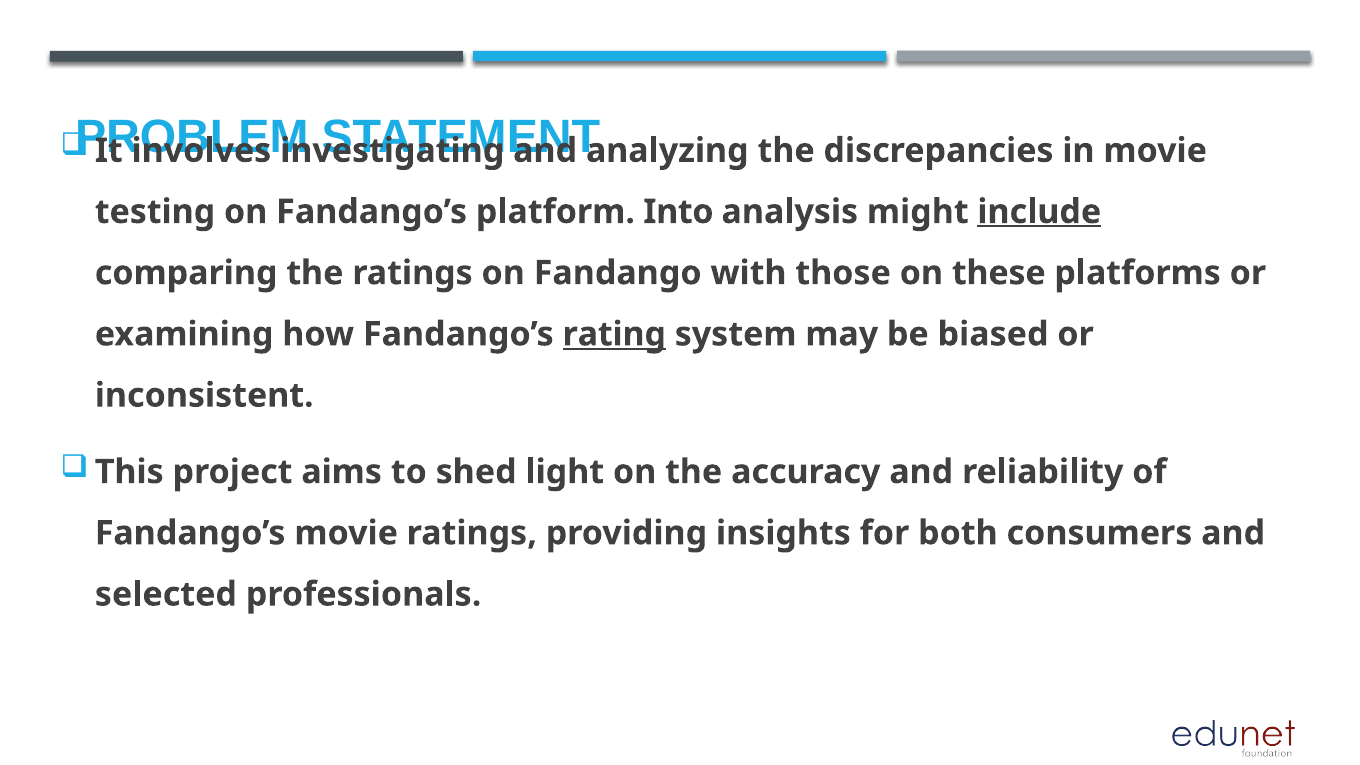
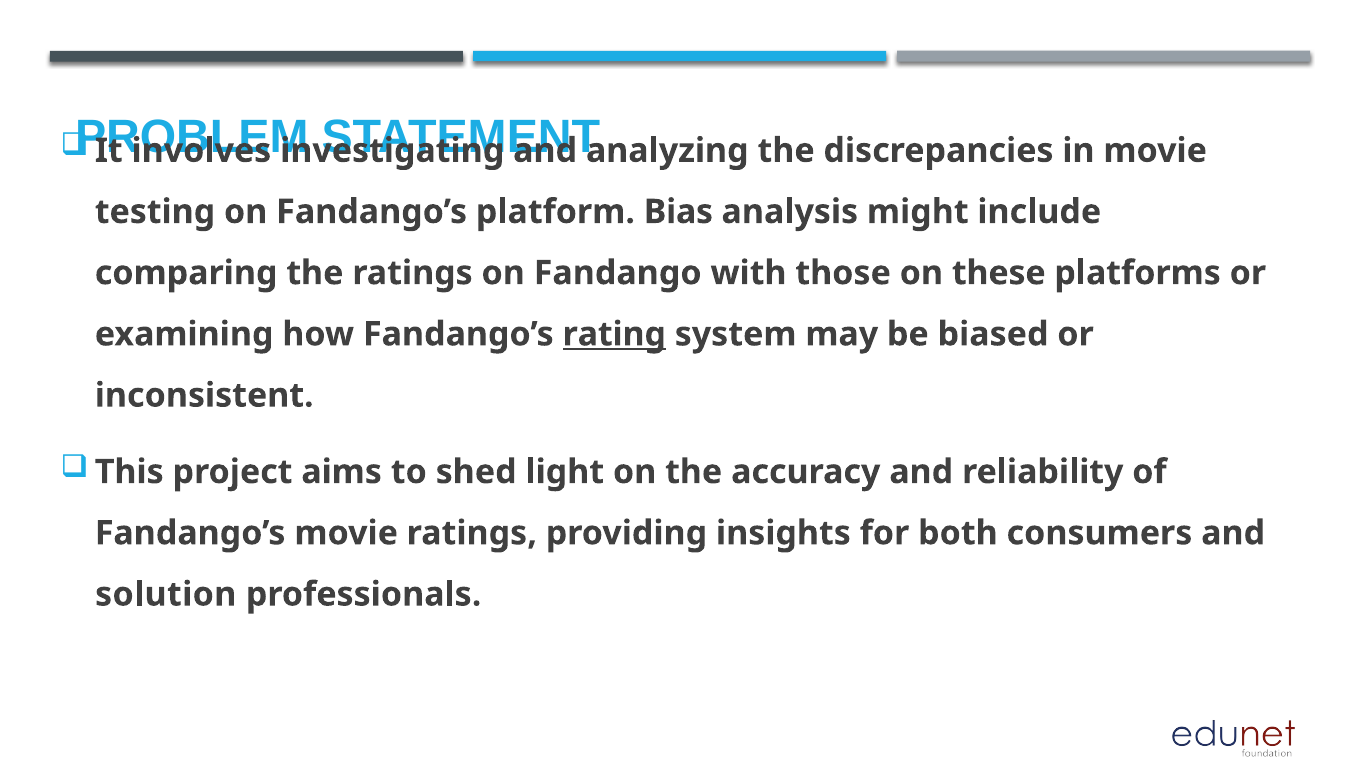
Into: Into -> Bias
include underline: present -> none
selected: selected -> solution
